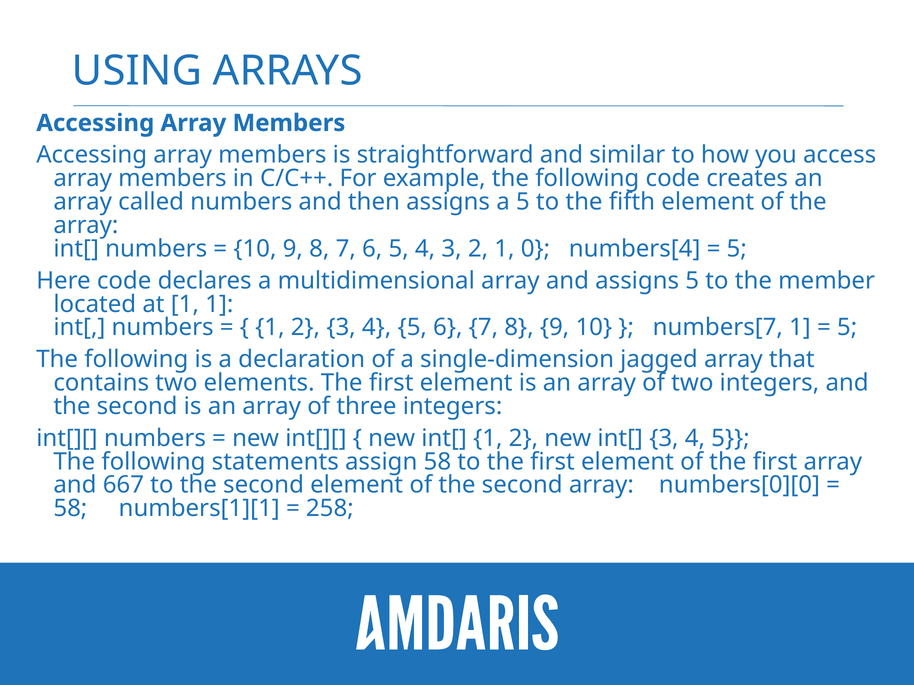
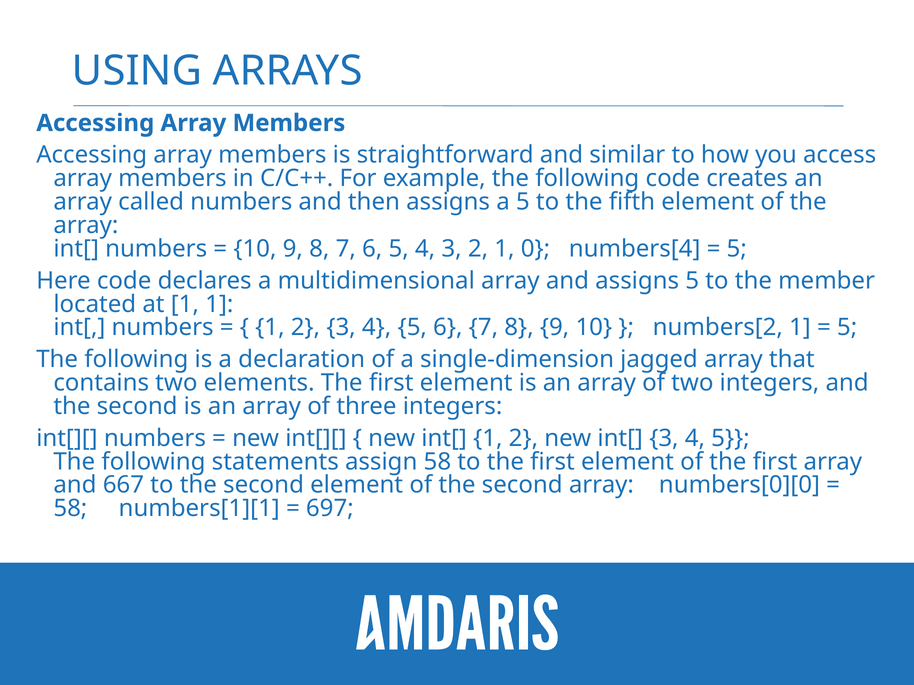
numbers[7: numbers[7 -> numbers[2
258: 258 -> 697
